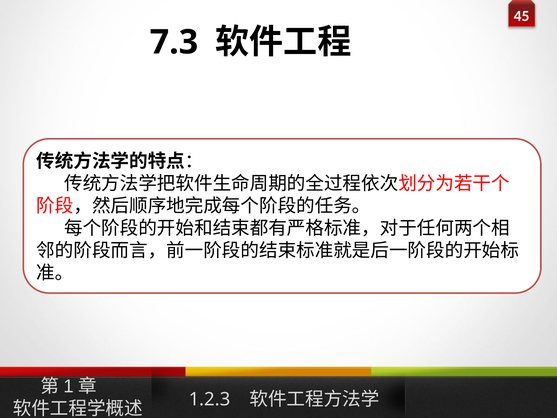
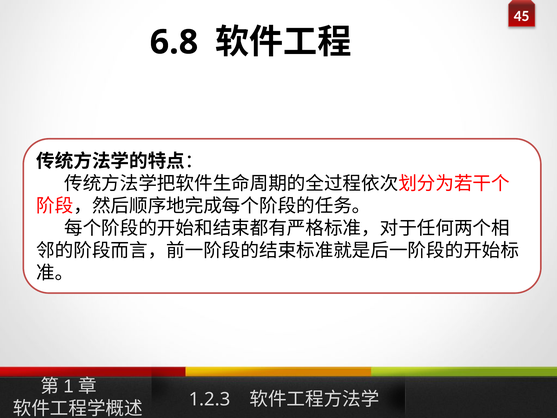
7.3: 7.3 -> 6.8
